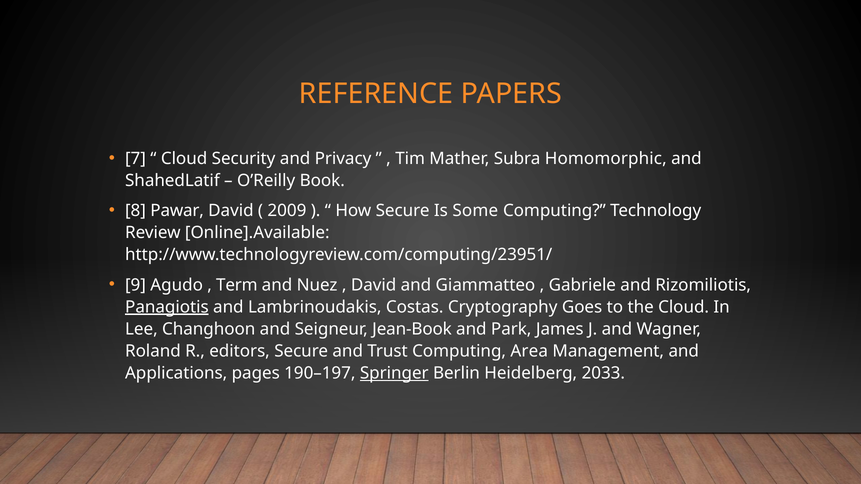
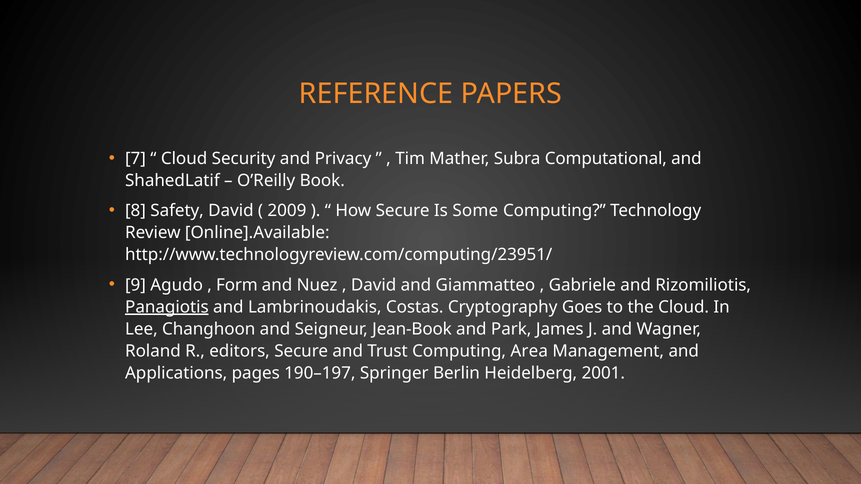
Homomorphic: Homomorphic -> Computational
Pawar: Pawar -> Safety
Term: Term -> Form
Springer underline: present -> none
2033: 2033 -> 2001
